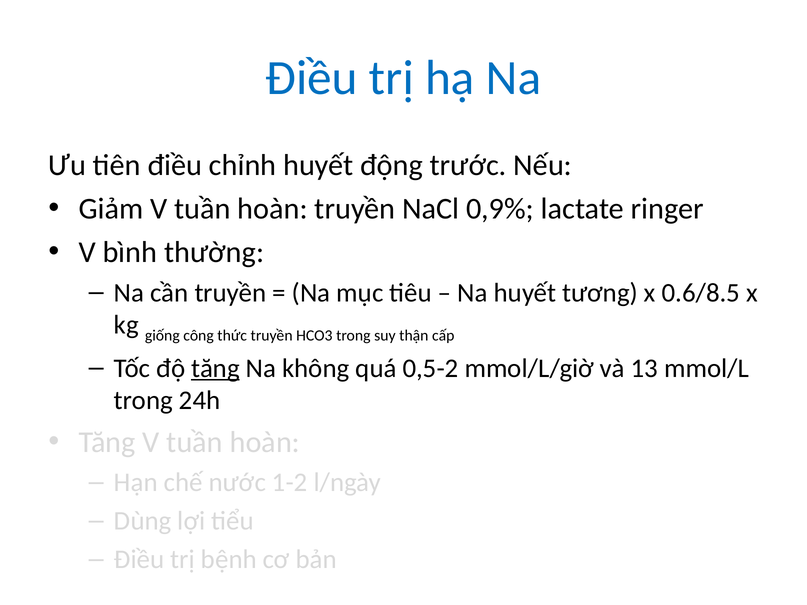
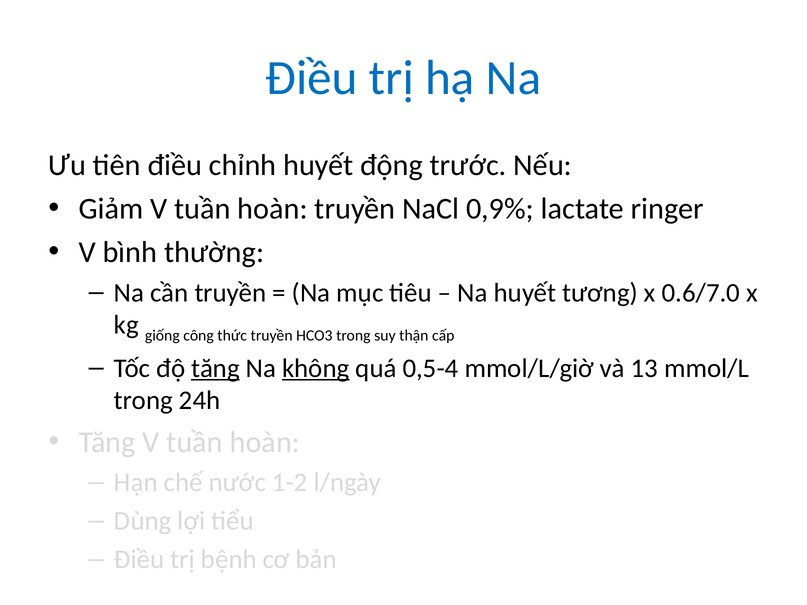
0.6/8.5: 0.6/8.5 -> 0.6/7.0
không underline: none -> present
0,5-2: 0,5-2 -> 0,5-4
